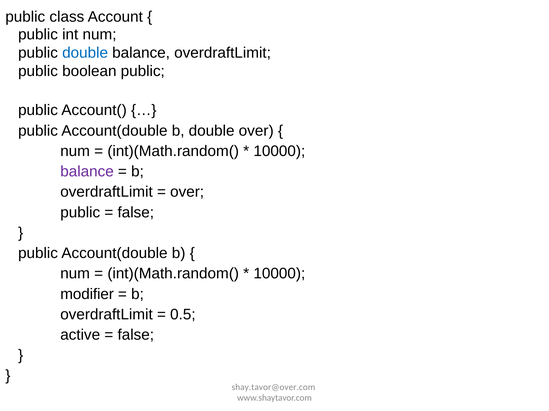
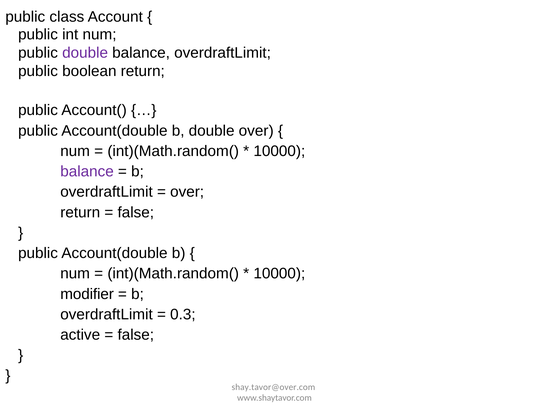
double at (85, 53) colour: blue -> purple
boolean public: public -> return
public at (80, 213): public -> return
0.5: 0.5 -> 0.3
